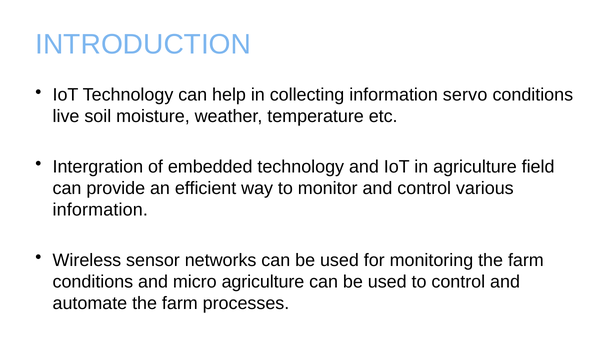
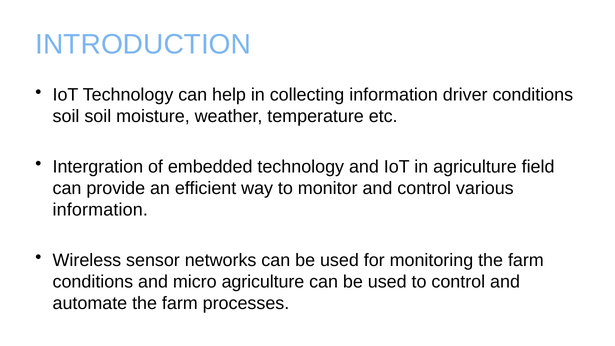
servo: servo -> driver
live at (66, 117): live -> soil
